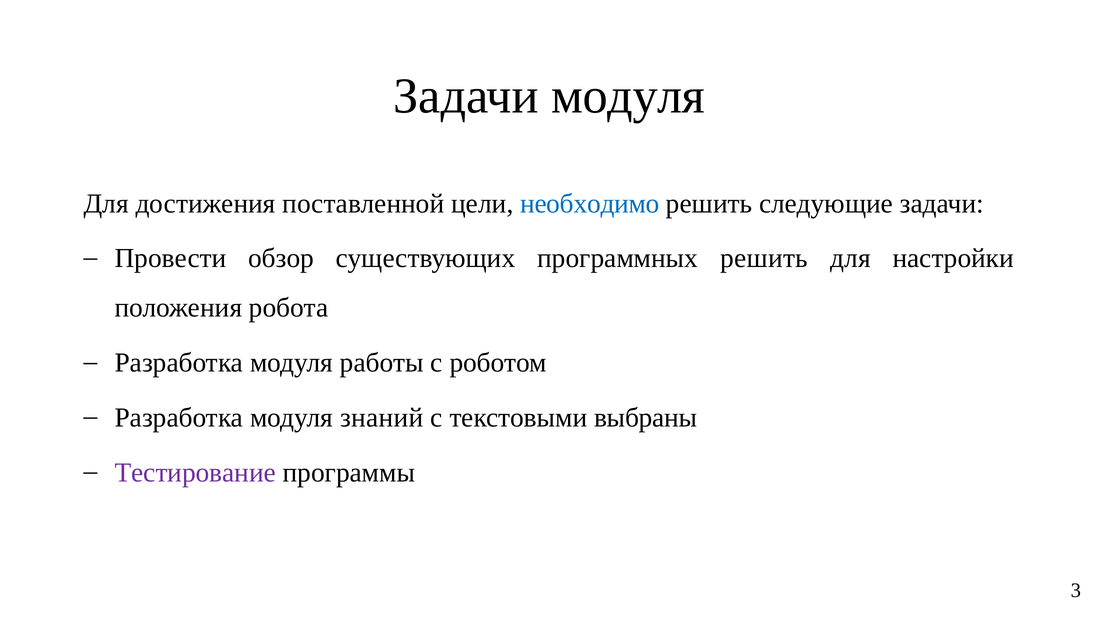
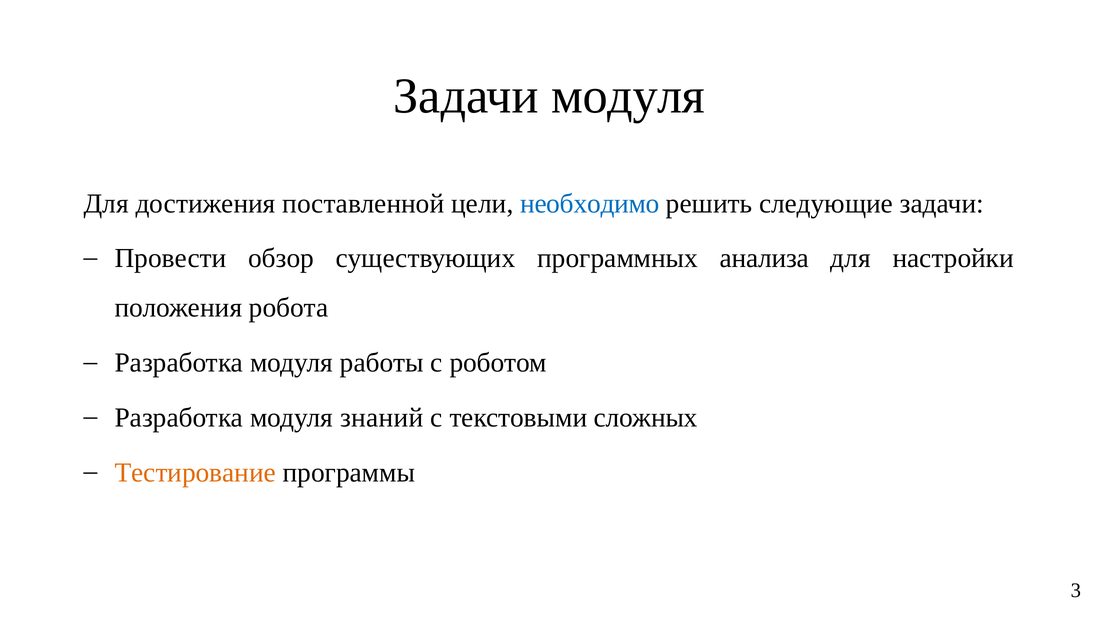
программных решить: решить -> анализа
выбраны: выбраны -> сложных
Тестирование colour: purple -> orange
